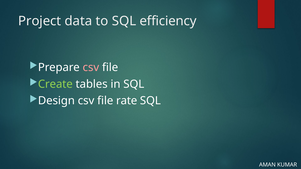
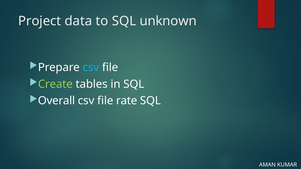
efficiency: efficiency -> unknown
csv at (91, 68) colour: pink -> light blue
Design: Design -> Overall
